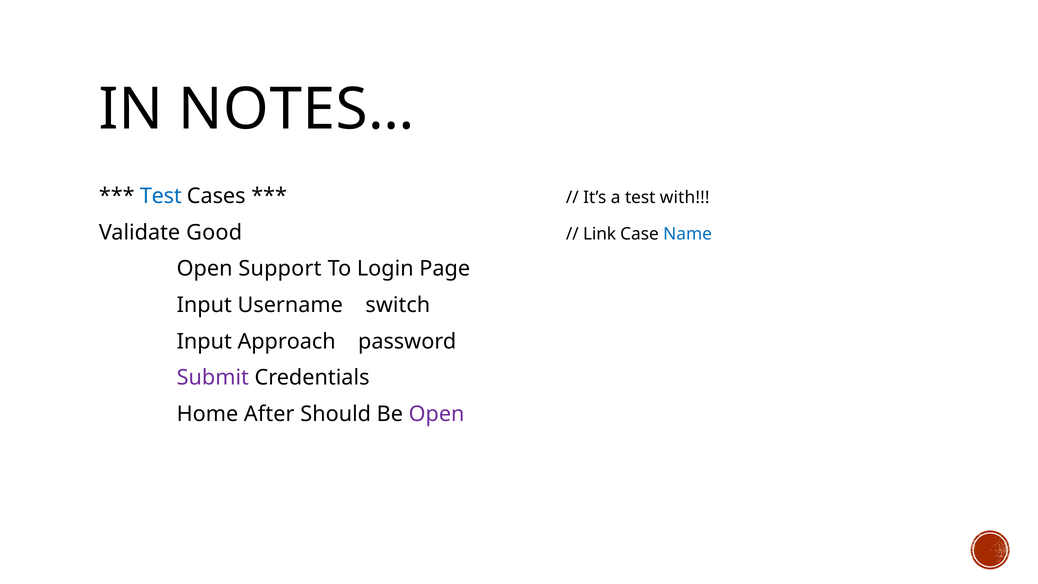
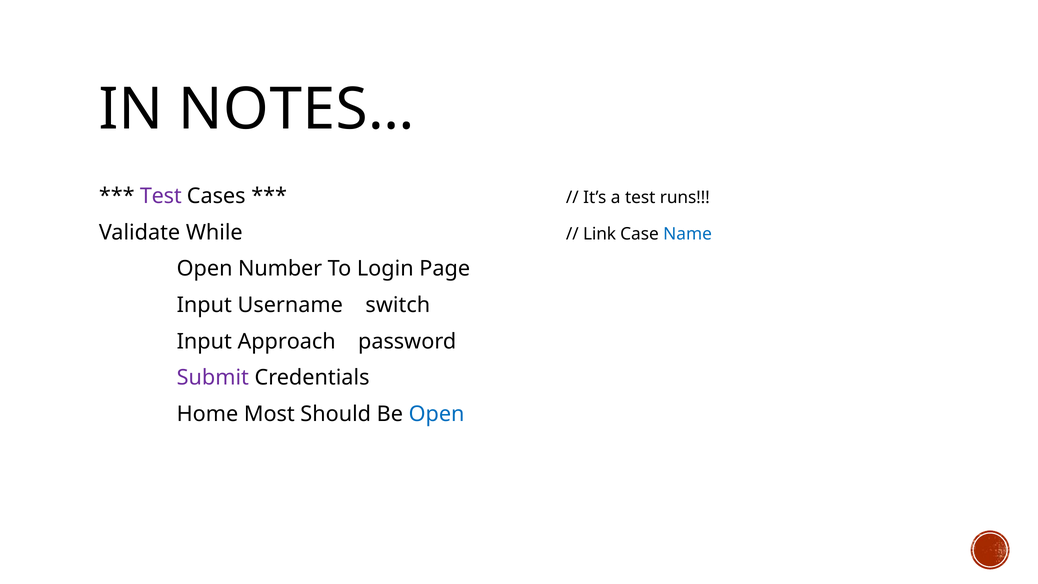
Test at (161, 196) colour: blue -> purple
with: with -> runs
Good: Good -> While
Support: Support -> Number
After: After -> Most
Open at (437, 414) colour: purple -> blue
